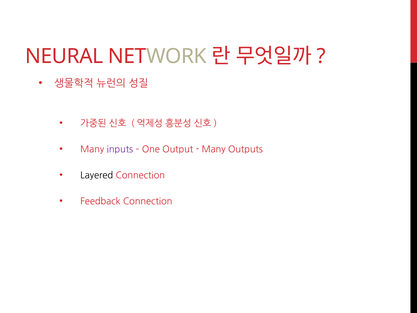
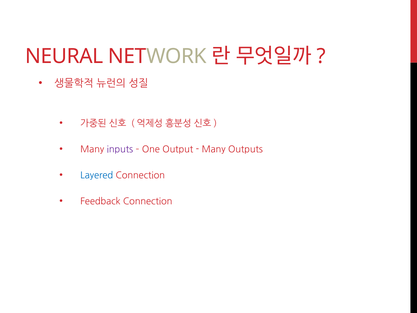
Layered colour: black -> blue
